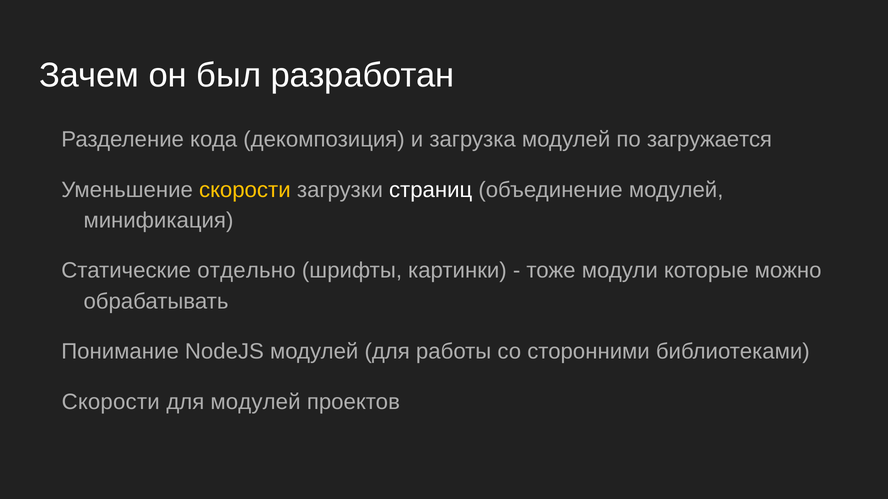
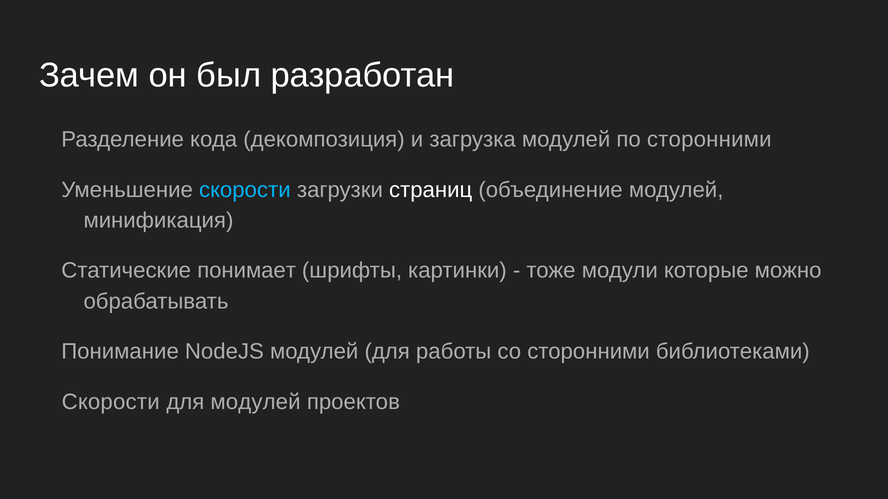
по загружается: загружается -> сторонними
скорости at (245, 190) colour: yellow -> light blue
отдельно: отдельно -> понимает
